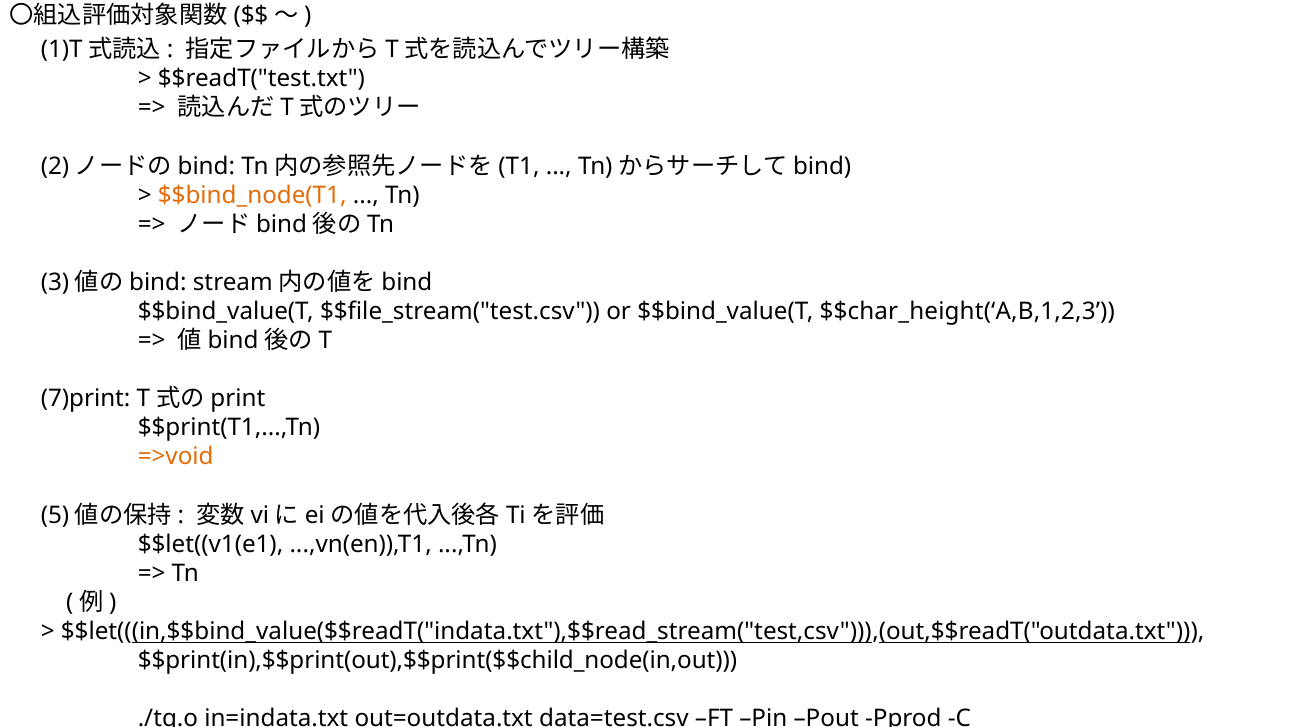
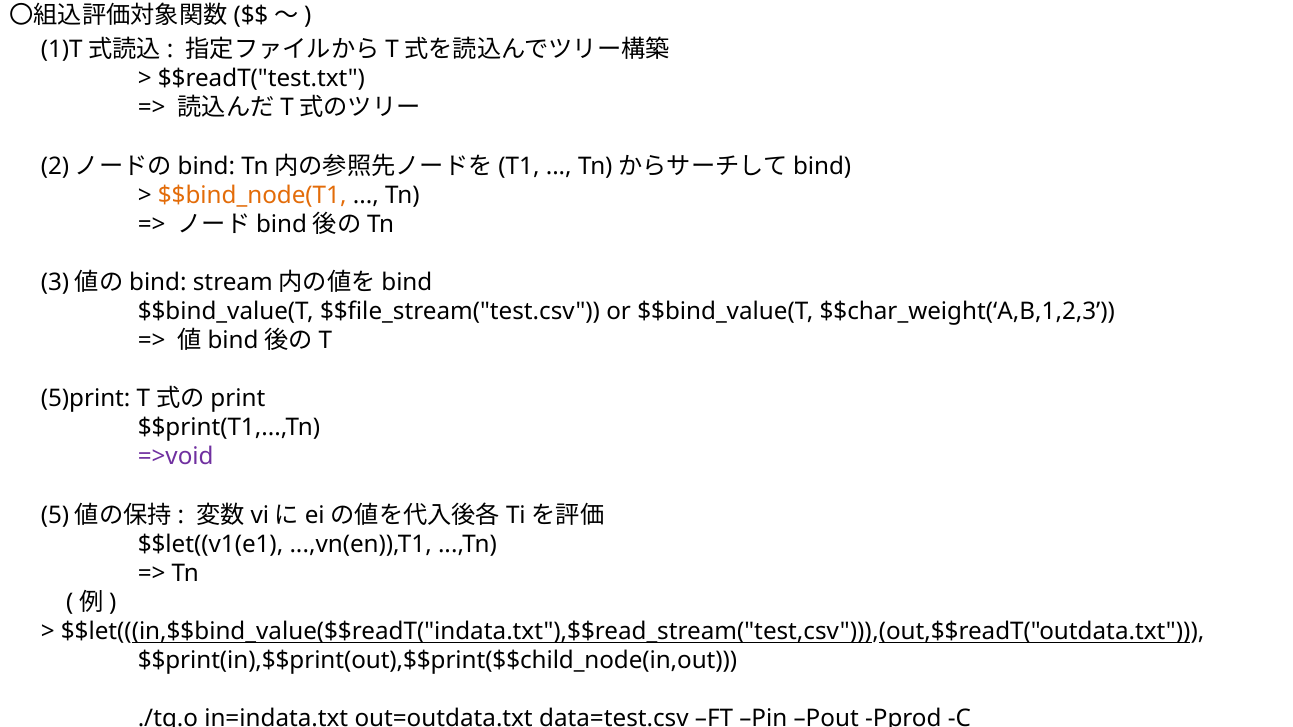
$$char_height(‘A,B,1,2,3: $$char_height(‘A,B,1,2,3 -> $$char_weight(‘A,B,1,2,3
7)print: 7)print -> 5)print
=>void colour: orange -> purple
